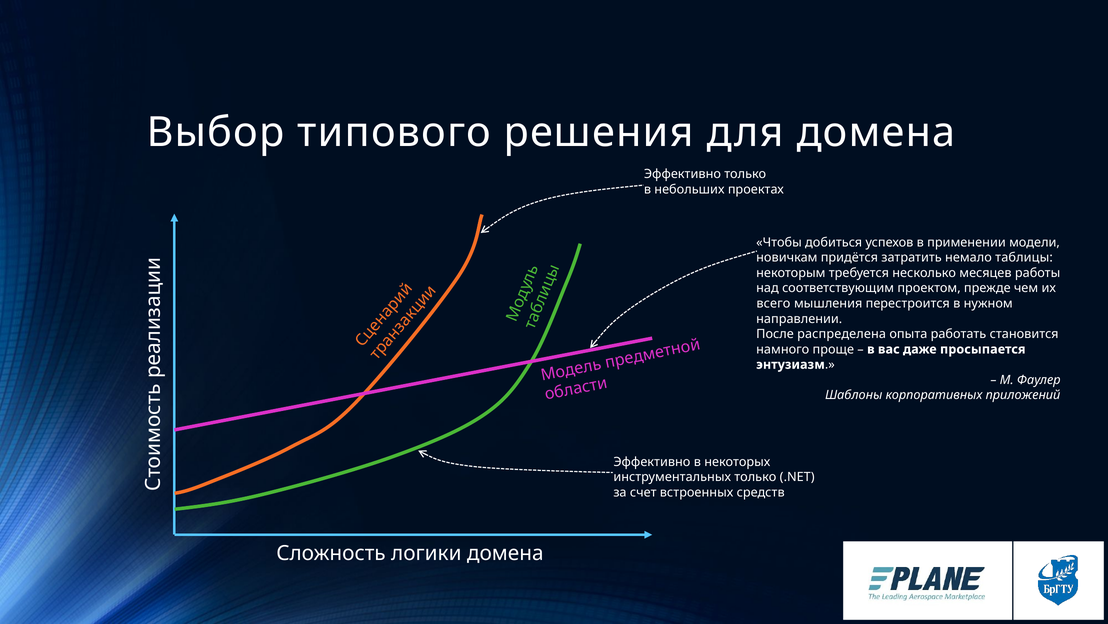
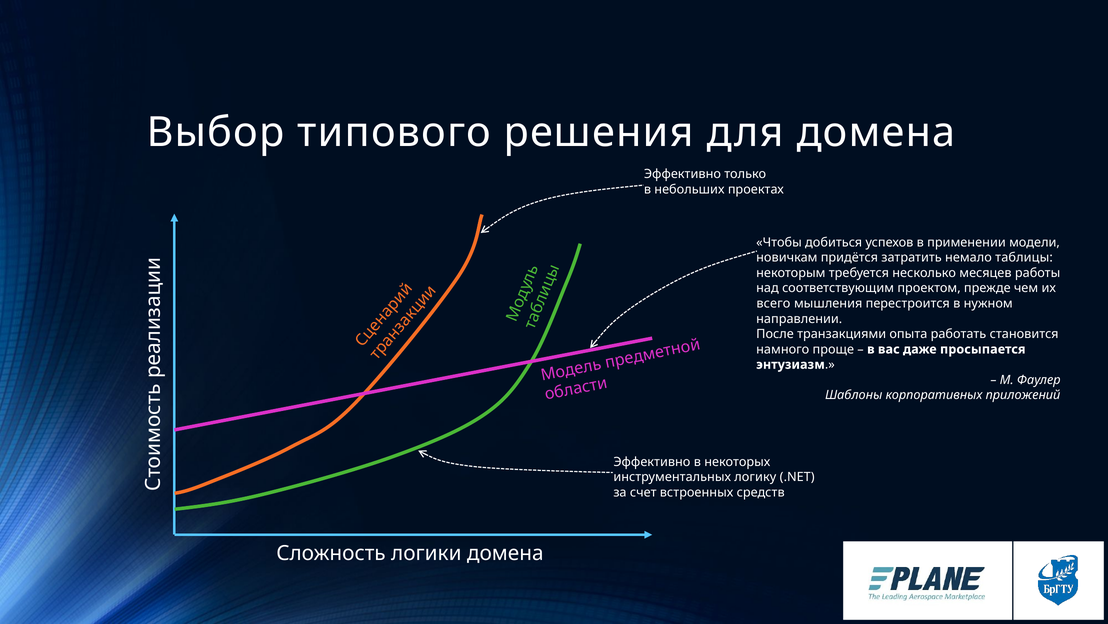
распределена: распределена -> транзакциями
инструментальных только: только -> логику
